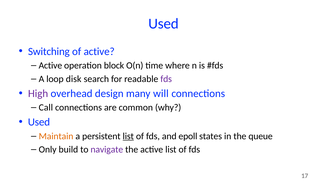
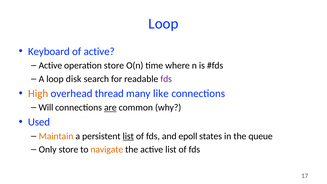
Used at (164, 24): Used -> Loop
Switching: Switching -> Keyboard
operation block: block -> store
High colour: purple -> orange
design: design -> thread
will: will -> like
Call: Call -> Will
are underline: none -> present
Only build: build -> store
navigate colour: purple -> orange
